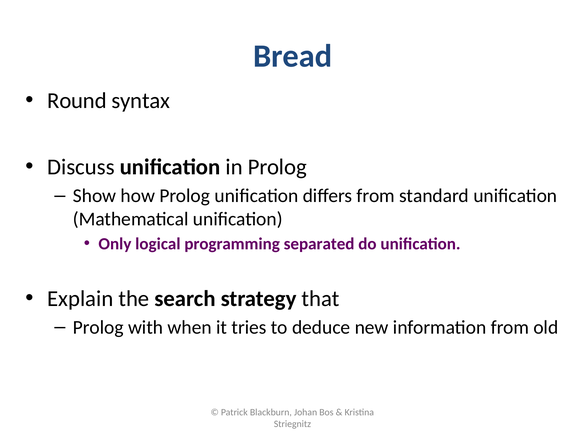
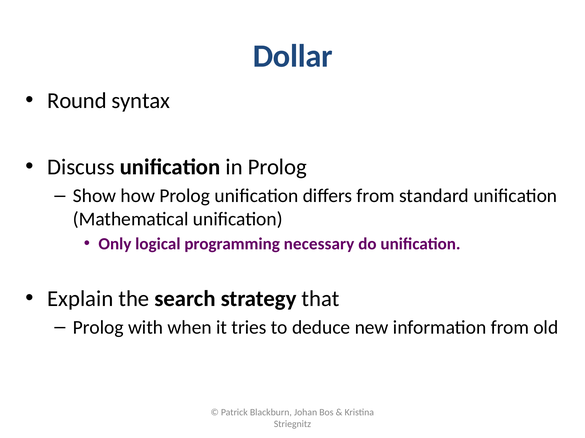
Bread: Bread -> Dollar
separated: separated -> necessary
